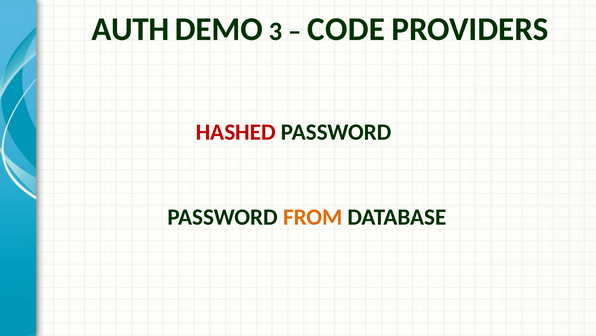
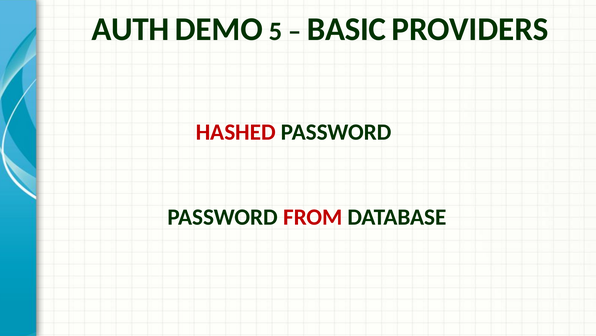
3: 3 -> 5
CODE: CODE -> BASIC
FROM colour: orange -> red
